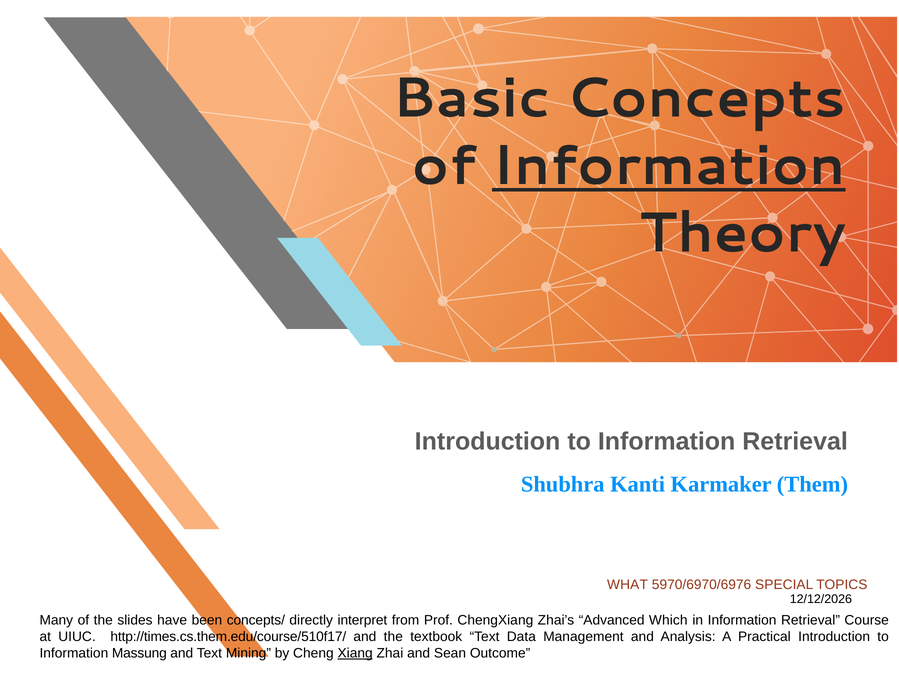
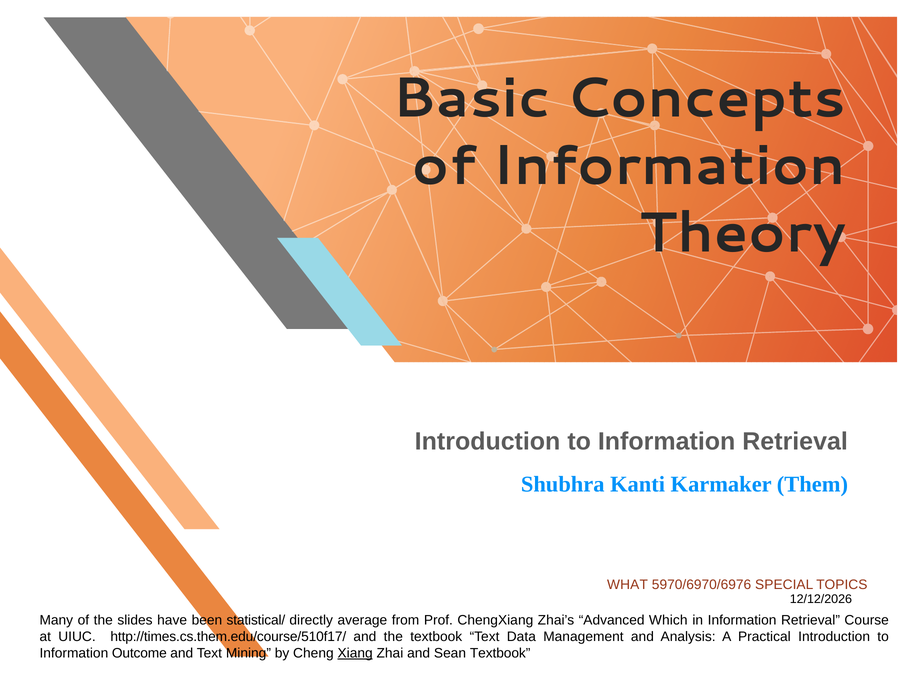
Information at (669, 166) underline: present -> none
concepts/: concepts/ -> statistical/
interpret: interpret -> average
Massung: Massung -> Outcome
Sean Outcome: Outcome -> Textbook
